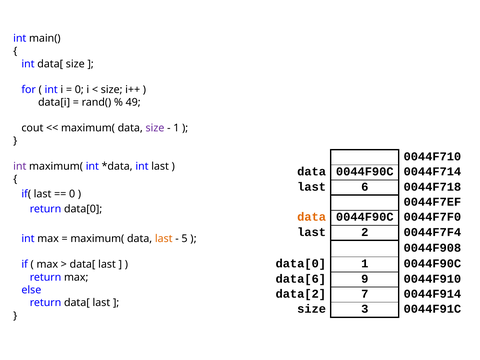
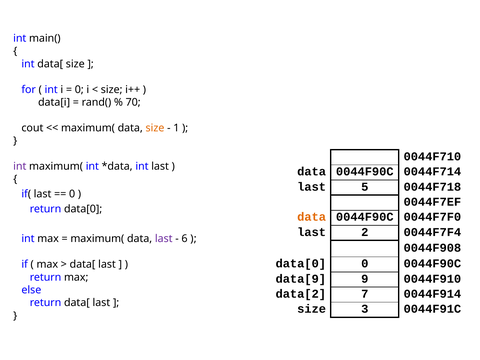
49: 49 -> 70
size at (155, 128) colour: purple -> orange
6: 6 -> 5
last at (164, 239) colour: orange -> purple
5: 5 -> 6
data[0 1: 1 -> 0
data[6: data[6 -> data[9
